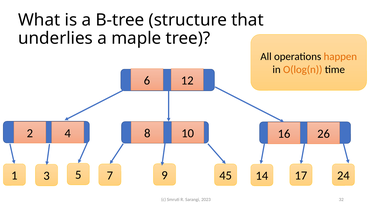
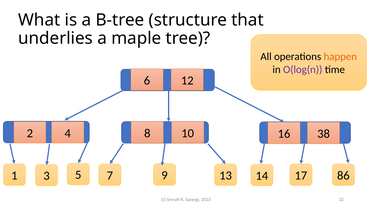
O(log(n colour: orange -> purple
26: 26 -> 38
45: 45 -> 13
24: 24 -> 86
